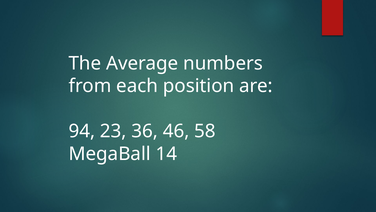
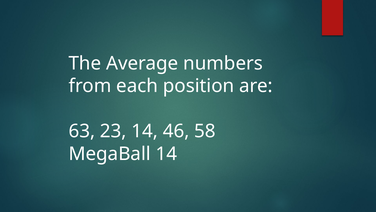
94: 94 -> 63
23 36: 36 -> 14
